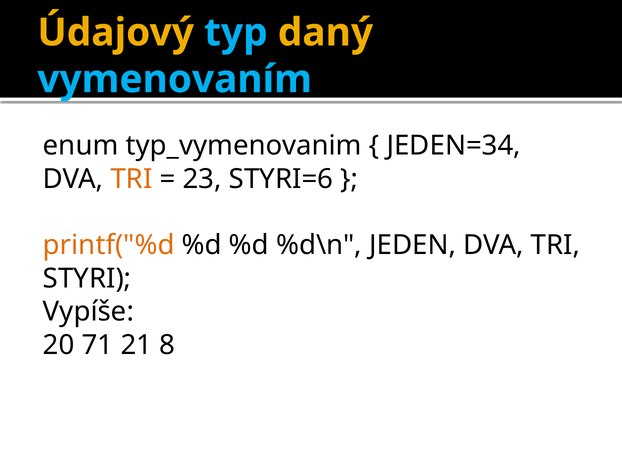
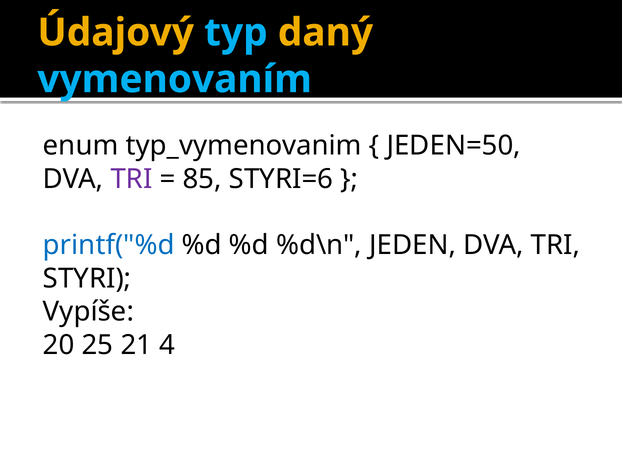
JEDEN=34: JEDEN=34 -> JEDEN=50
TRI at (131, 179) colour: orange -> purple
23: 23 -> 85
printf("%d colour: orange -> blue
71: 71 -> 25
8: 8 -> 4
